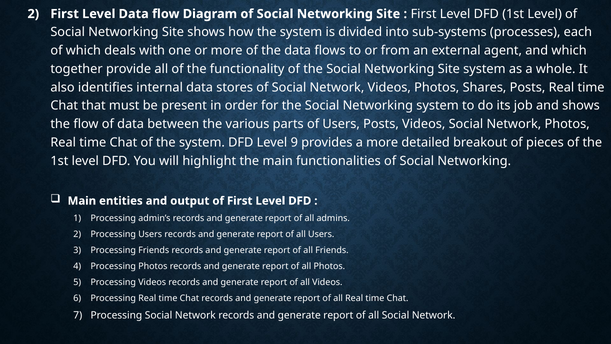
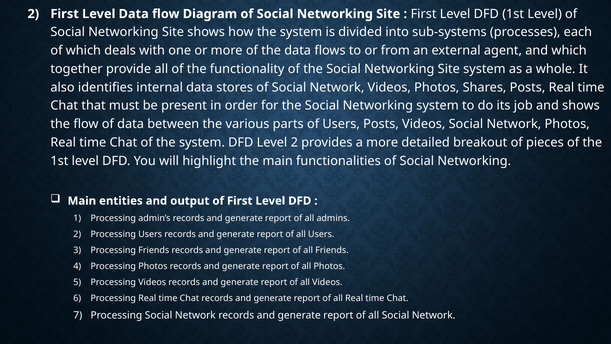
Level 9: 9 -> 2
